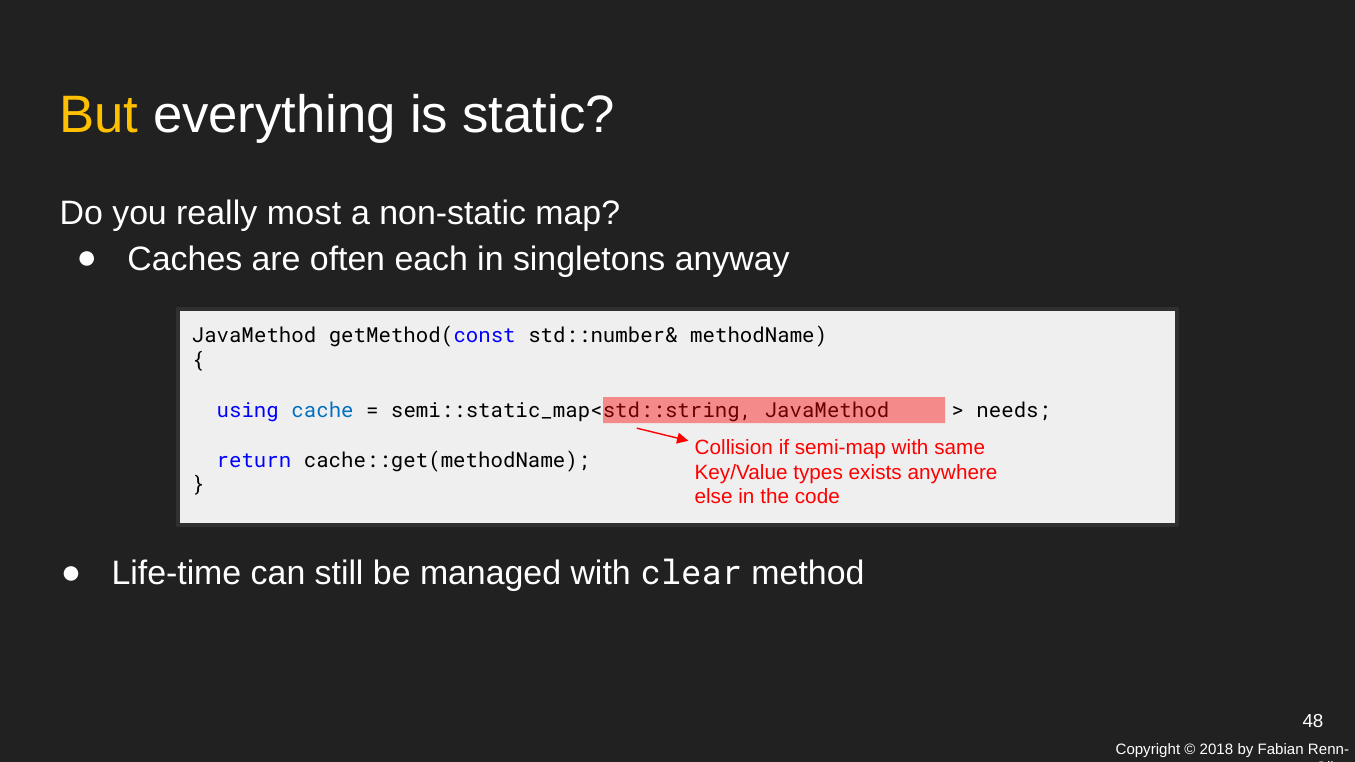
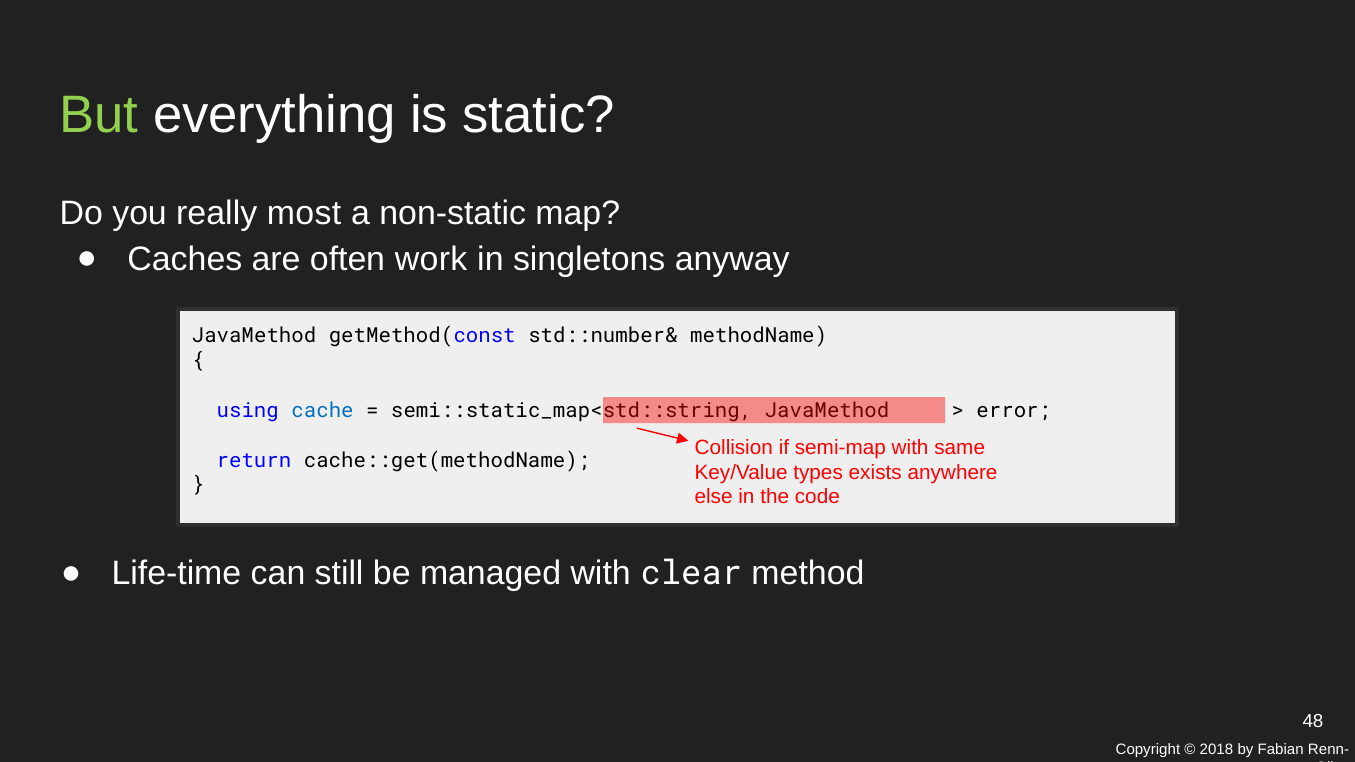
But colour: yellow -> light green
each: each -> work
needs: needs -> error
